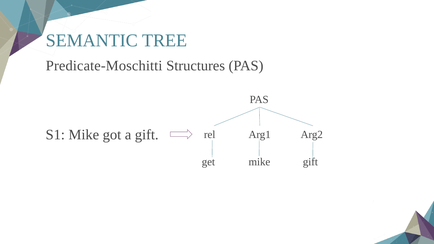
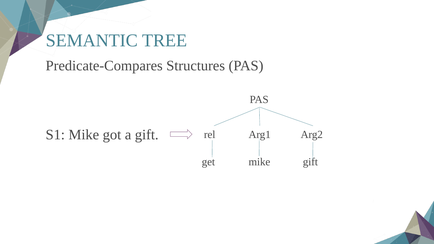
Predicate-Moschitti: Predicate-Moschitti -> Predicate-Compares
